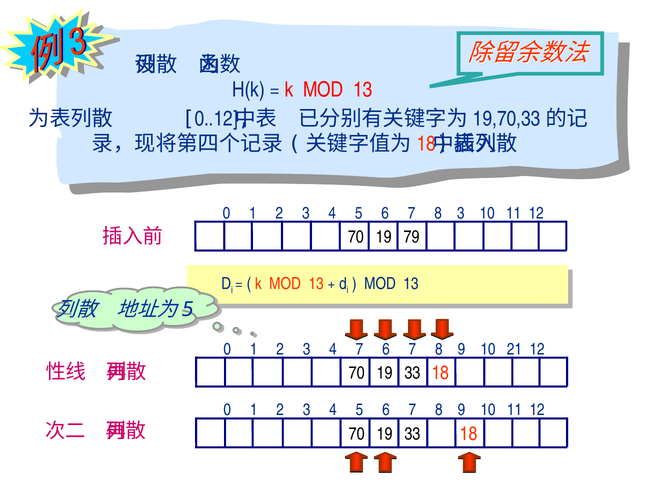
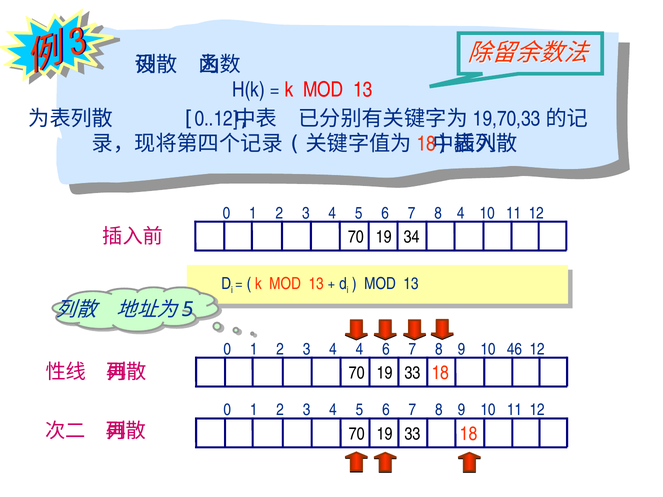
8 3: 3 -> 4
79: 79 -> 34
4 7: 7 -> 4
21: 21 -> 46
